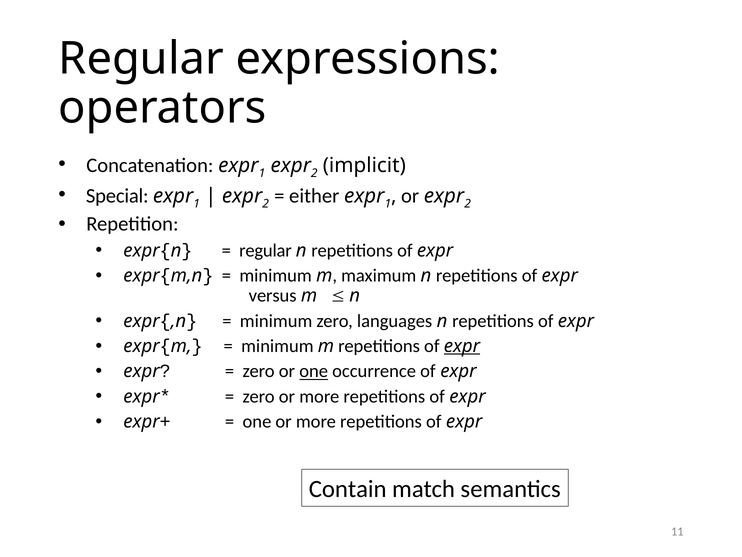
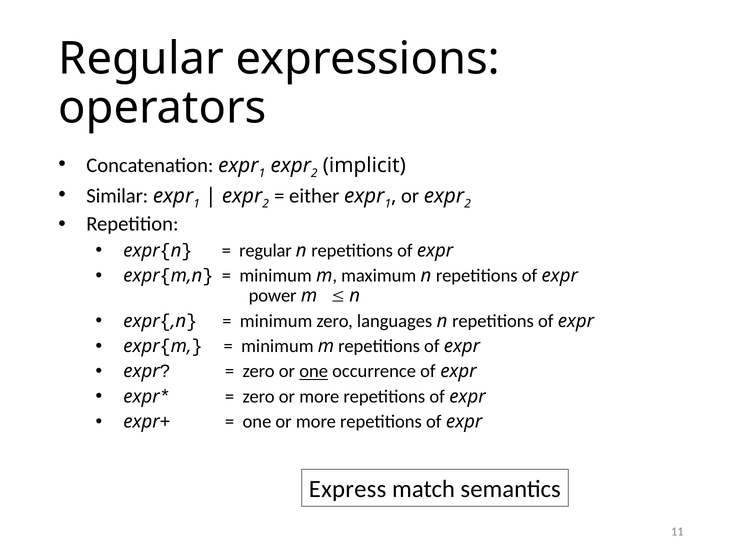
Special: Special -> Similar
versus: versus -> power
expr at (462, 346) underline: present -> none
Contain: Contain -> Express
